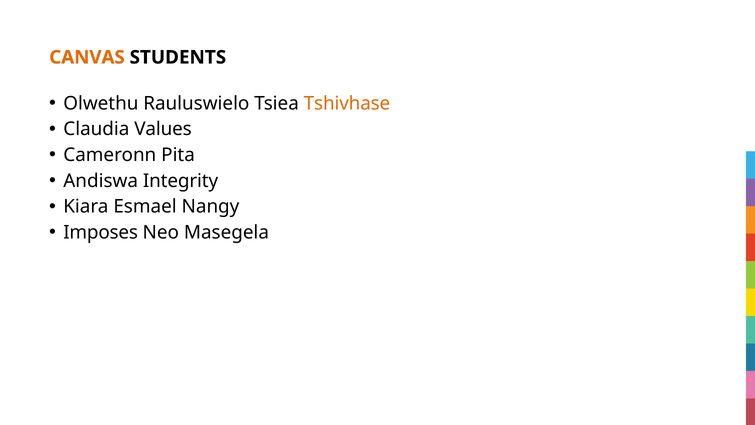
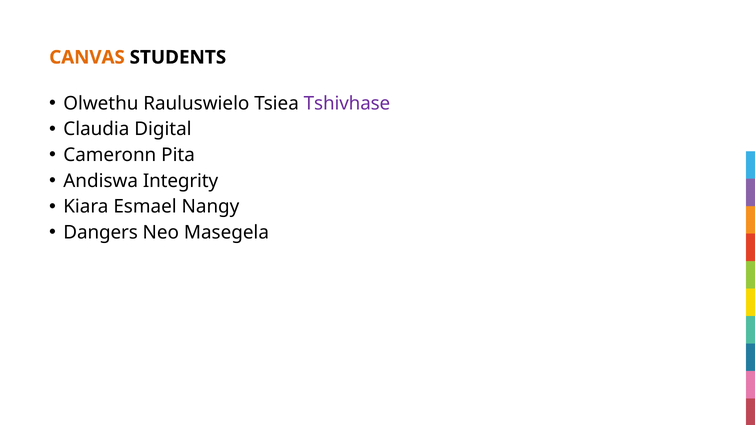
Tshivhase colour: orange -> purple
Values: Values -> Digital
Imposes: Imposes -> Dangers
